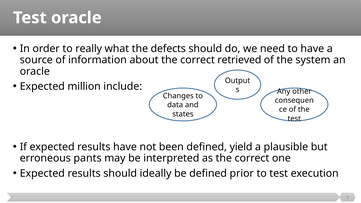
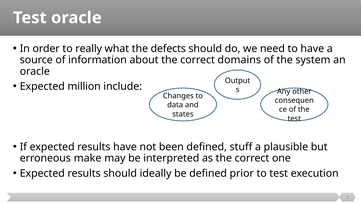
retrieved: retrieved -> domains
yield: yield -> stuff
pants: pants -> make
